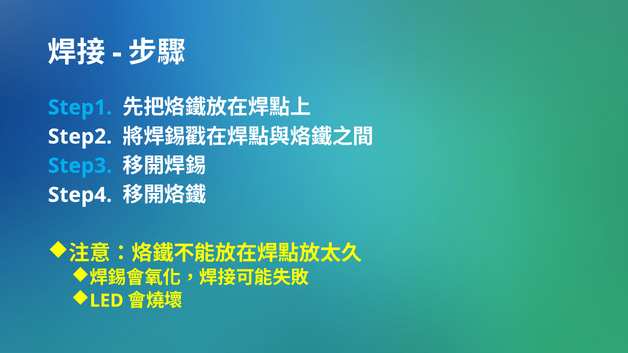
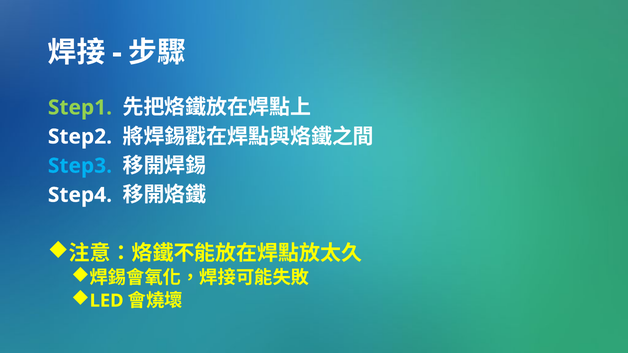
Step1 colour: light blue -> light green
